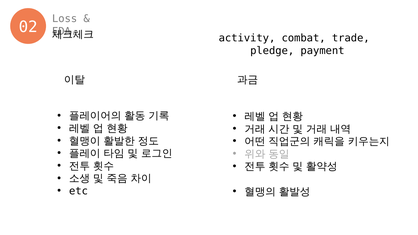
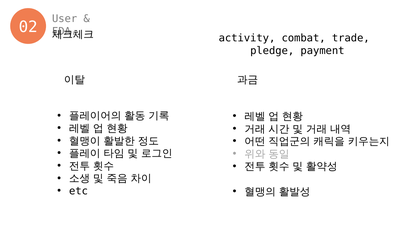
Loss: Loss -> User
